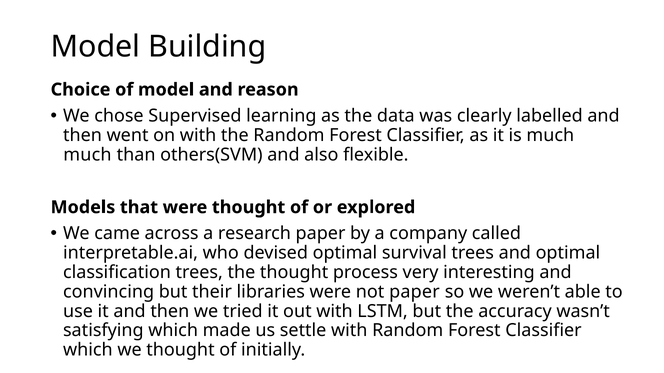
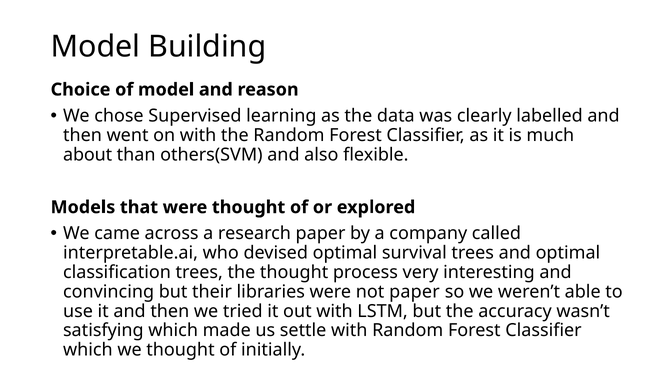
much at (87, 155): much -> about
